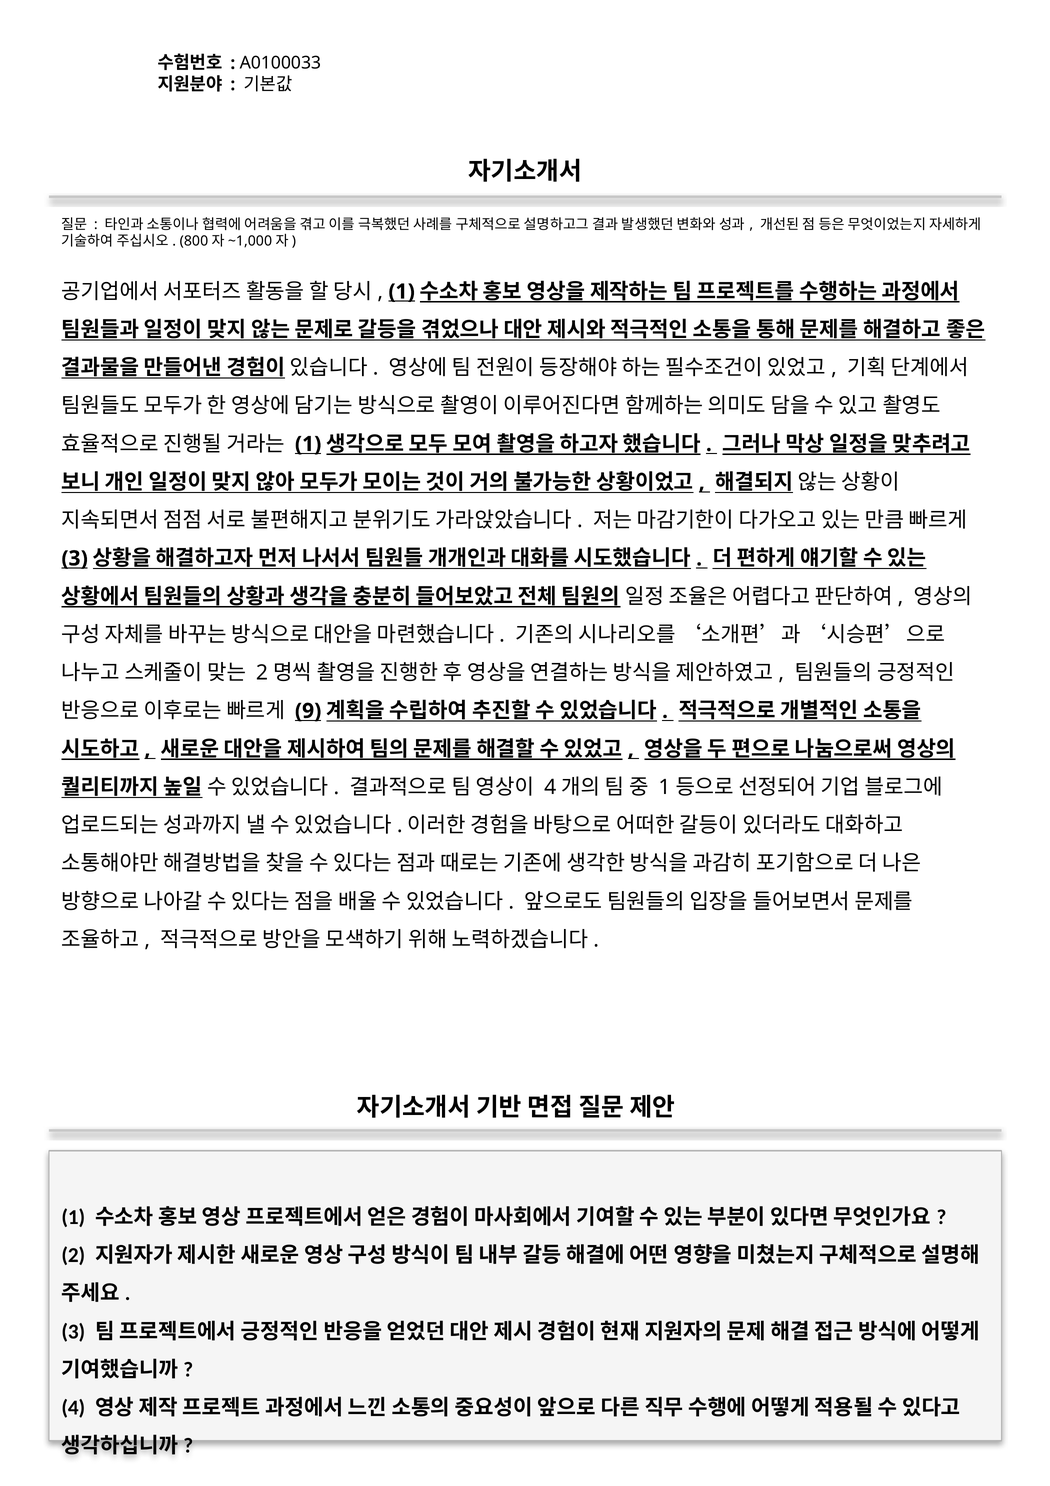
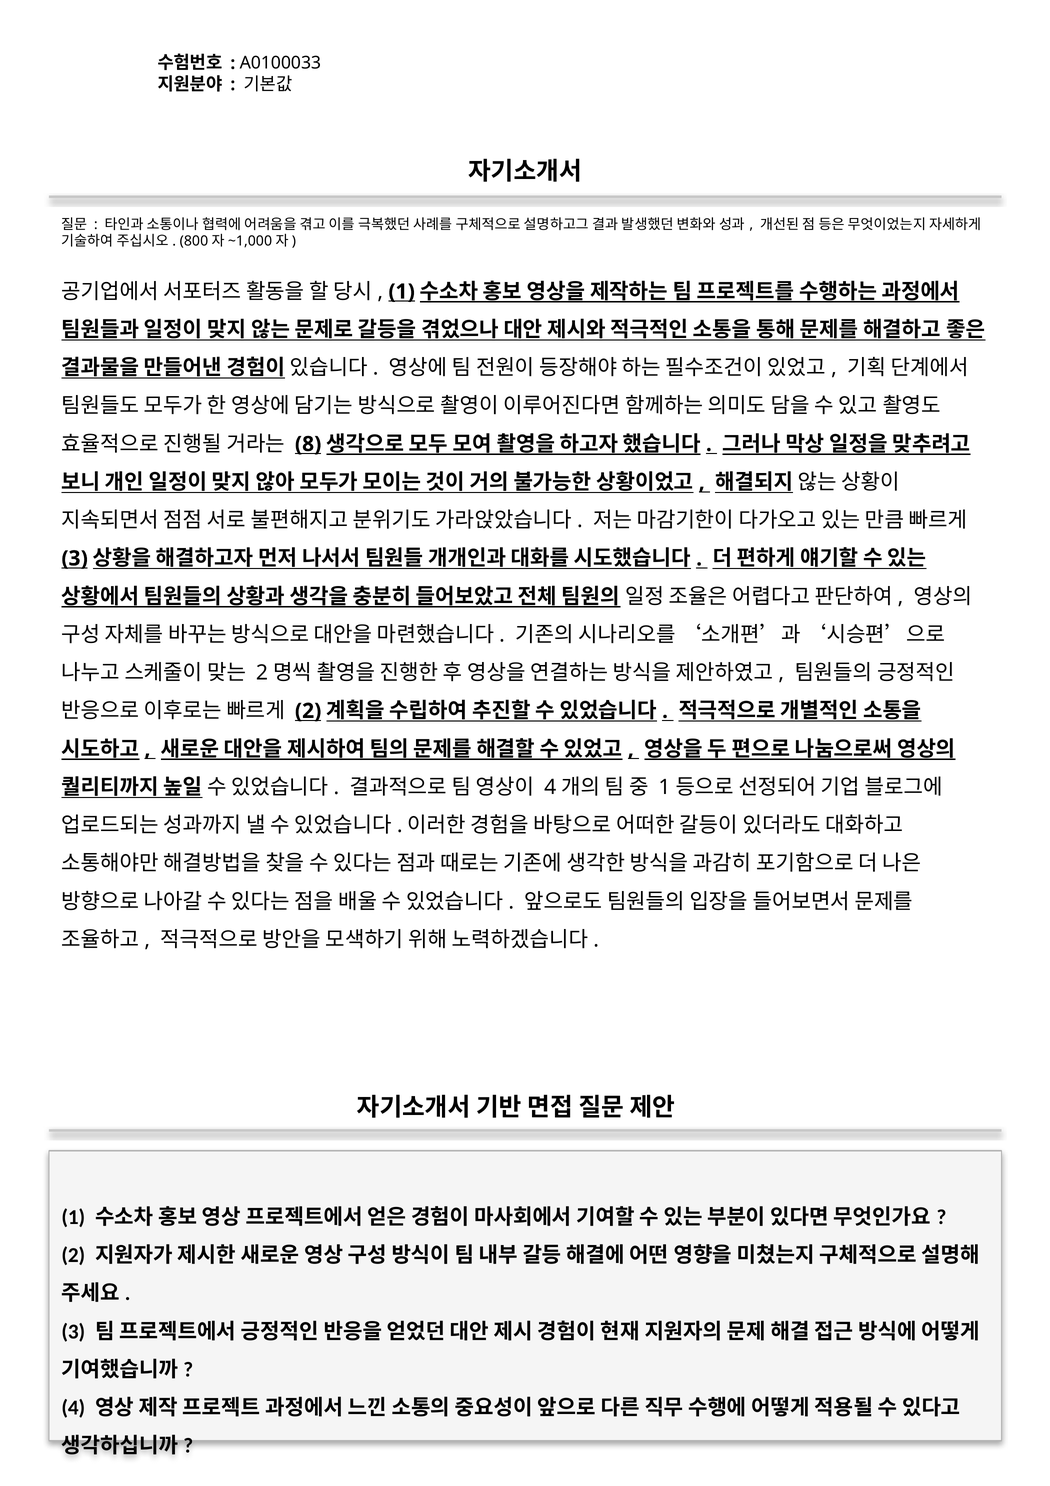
1 at (308, 444): 1 -> 8
9 at (308, 710): 9 -> 2
